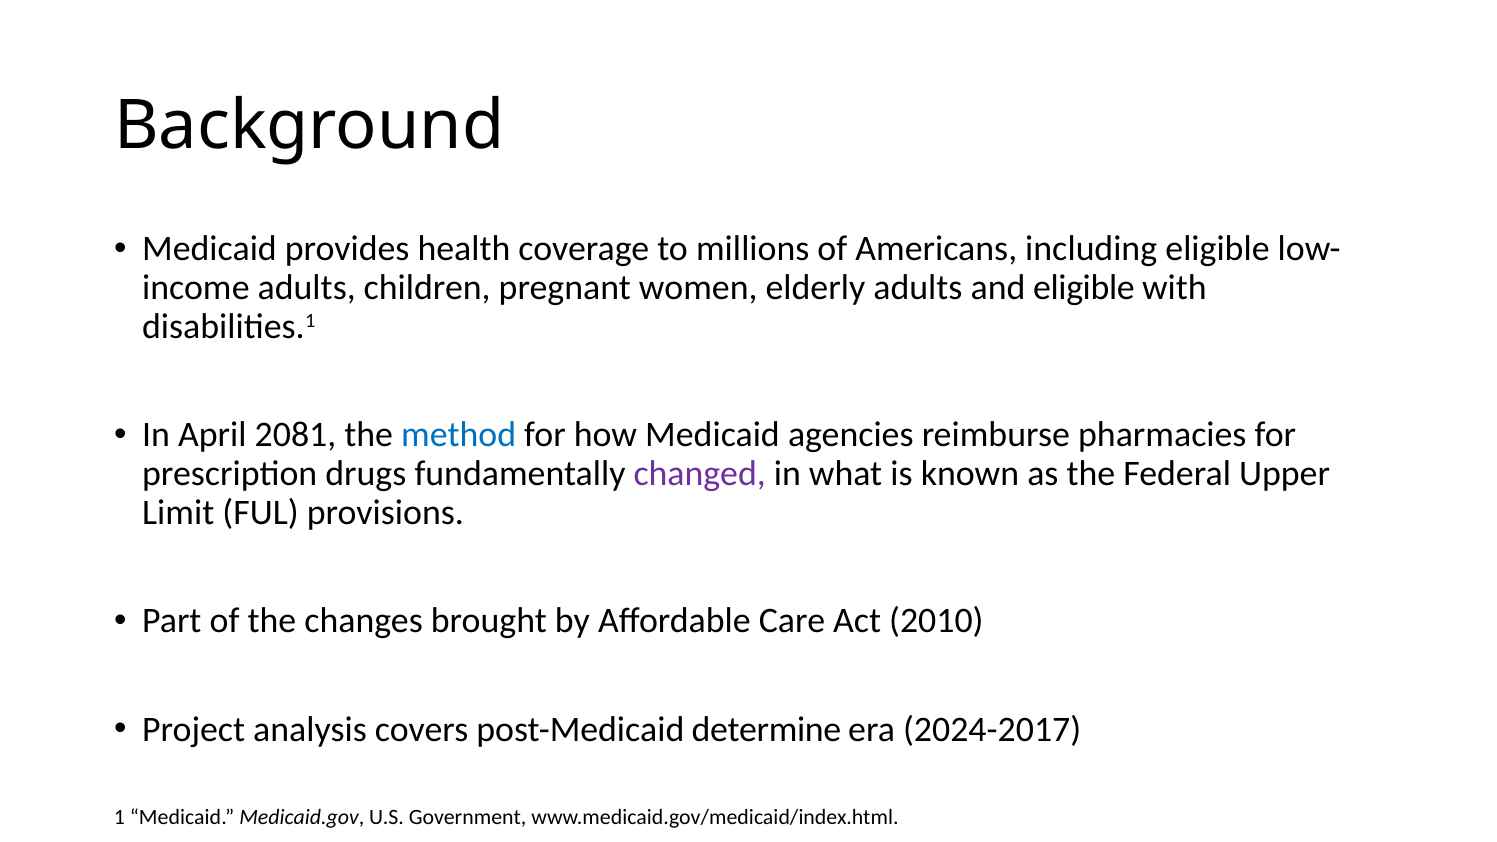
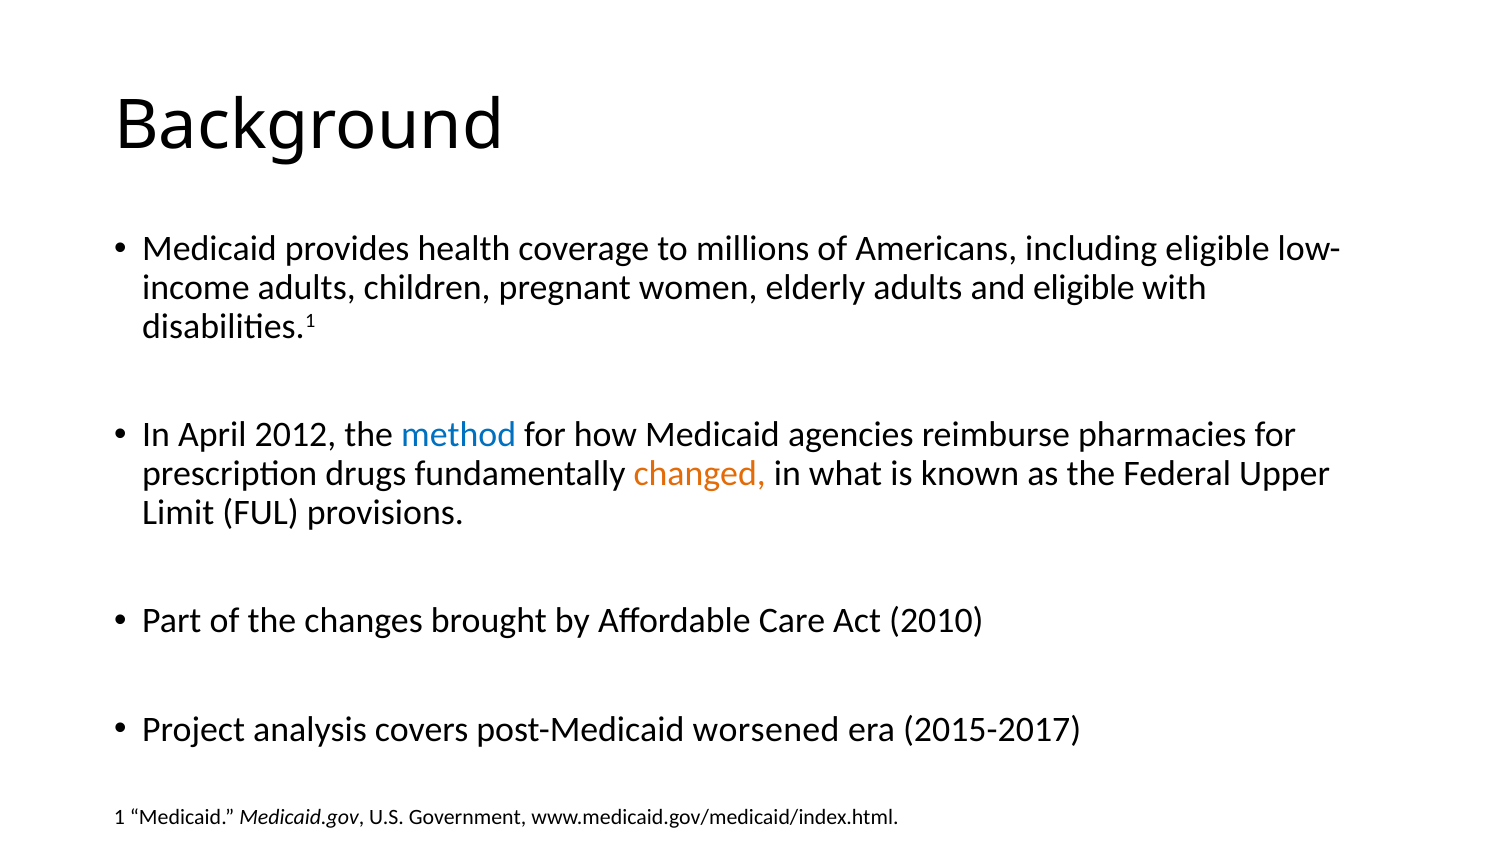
2081: 2081 -> 2012
changed colour: purple -> orange
determine: determine -> worsened
2024-2017: 2024-2017 -> 2015-2017
